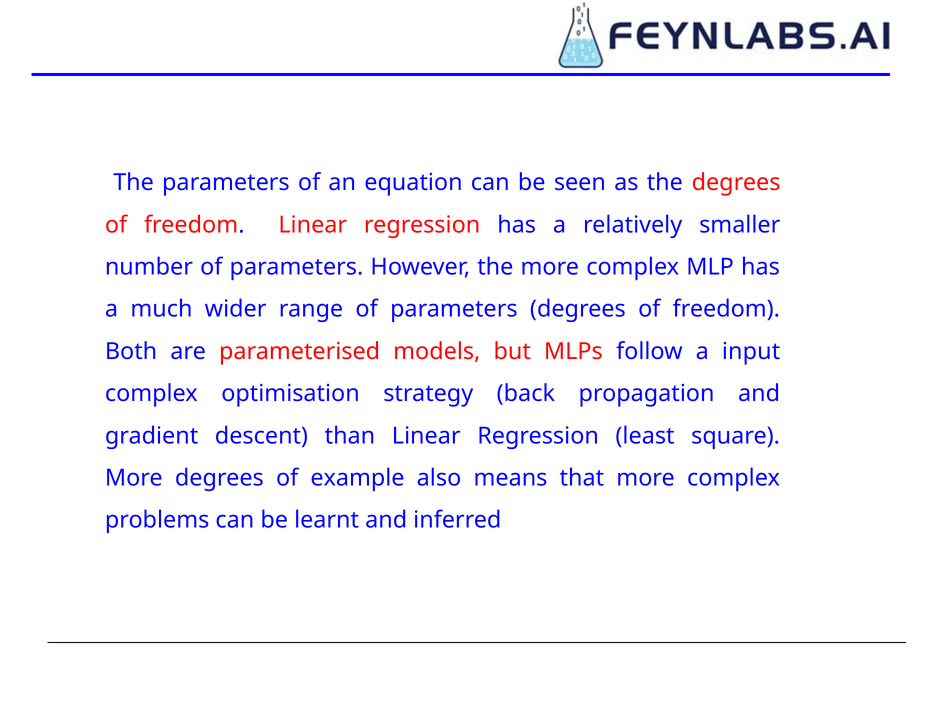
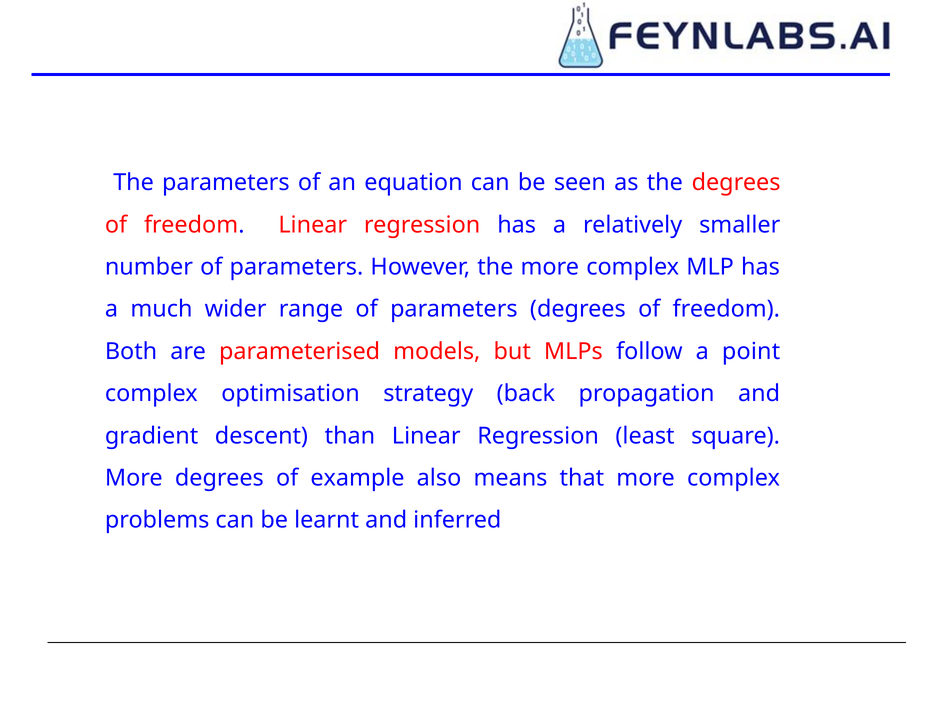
input: input -> point
